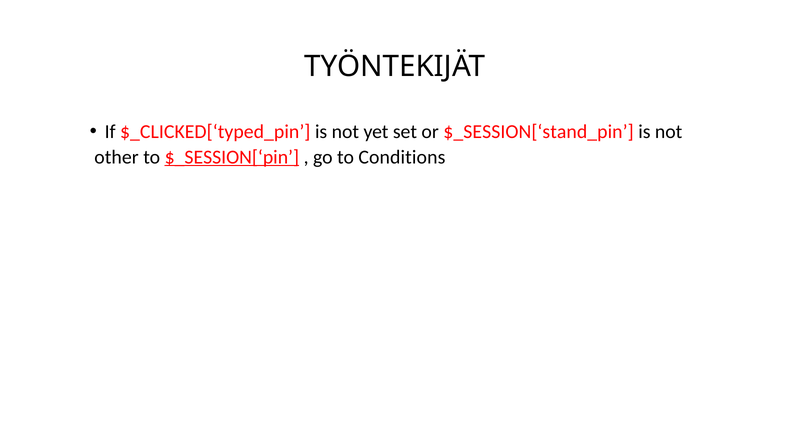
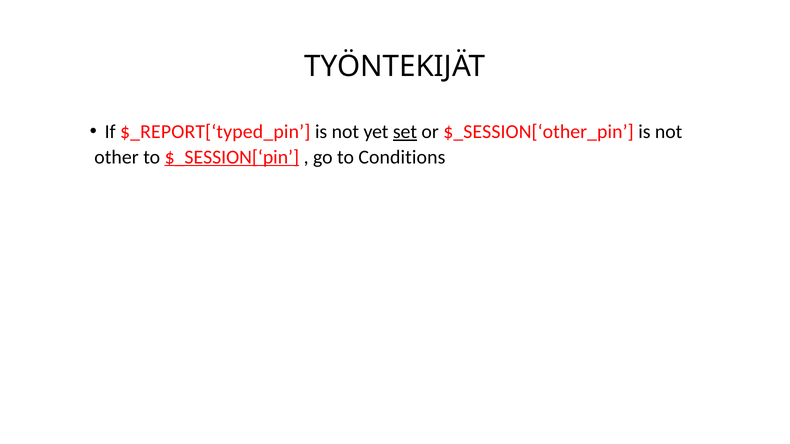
$_CLICKED[‘typed_pin: $_CLICKED[‘typed_pin -> $_REPORT[‘typed_pin
set underline: none -> present
$_SESSION[‘stand_pin: $_SESSION[‘stand_pin -> $_SESSION[‘other_pin
